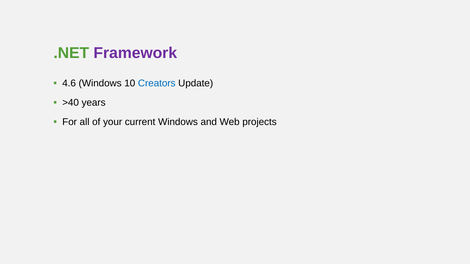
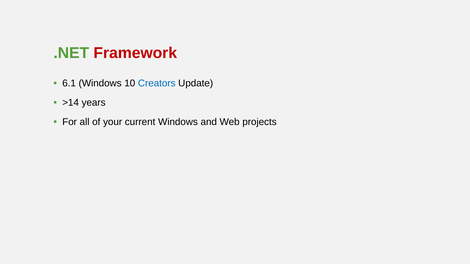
Framework colour: purple -> red
4.6: 4.6 -> 6.1
>40: >40 -> >14
